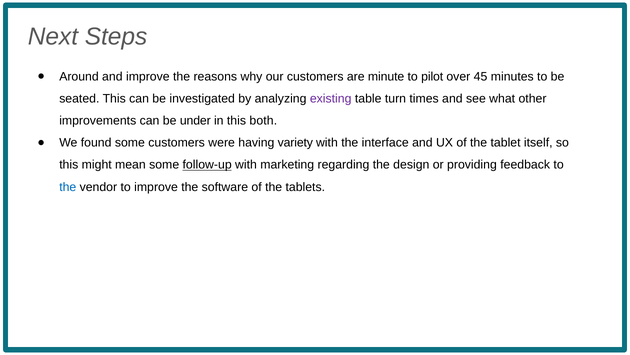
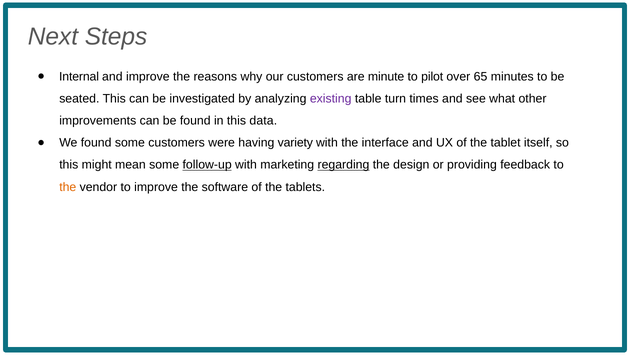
Around: Around -> Internal
45: 45 -> 65
be under: under -> found
both: both -> data
regarding underline: none -> present
the at (68, 187) colour: blue -> orange
